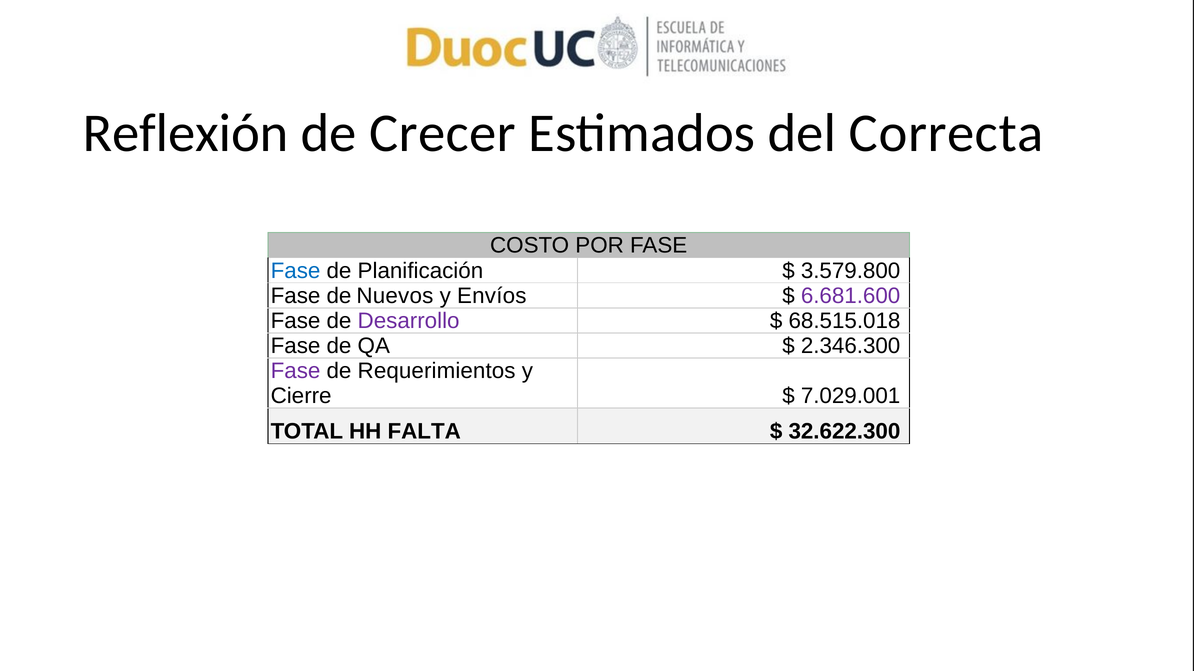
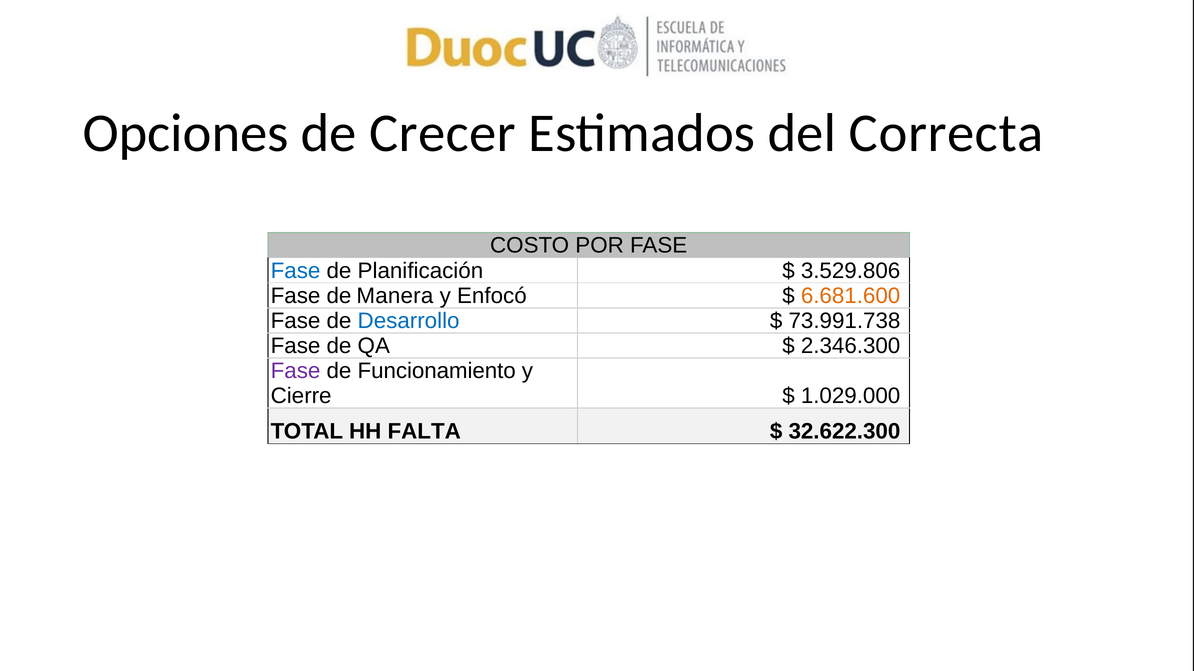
Reflexión: Reflexión -> Opciones
3.579.800: 3.579.800 -> 3.529.806
Nuevos: Nuevos -> Manera
Envíos: Envíos -> Enfocó
6.681.600 colour: purple -> orange
Desarrollo colour: purple -> blue
68.515.018: 68.515.018 -> 73.991.738
Requerimientos: Requerimientos -> Funcionamiento
7.029.001: 7.029.001 -> 1.029.000
